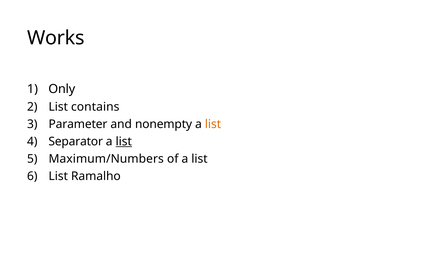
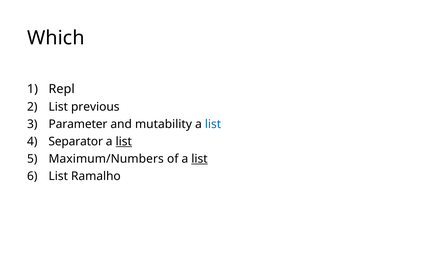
Works: Works -> Which
Only: Only -> Repl
contains: contains -> previous
nonempty: nonempty -> mutability
list at (213, 124) colour: orange -> blue
list at (199, 159) underline: none -> present
